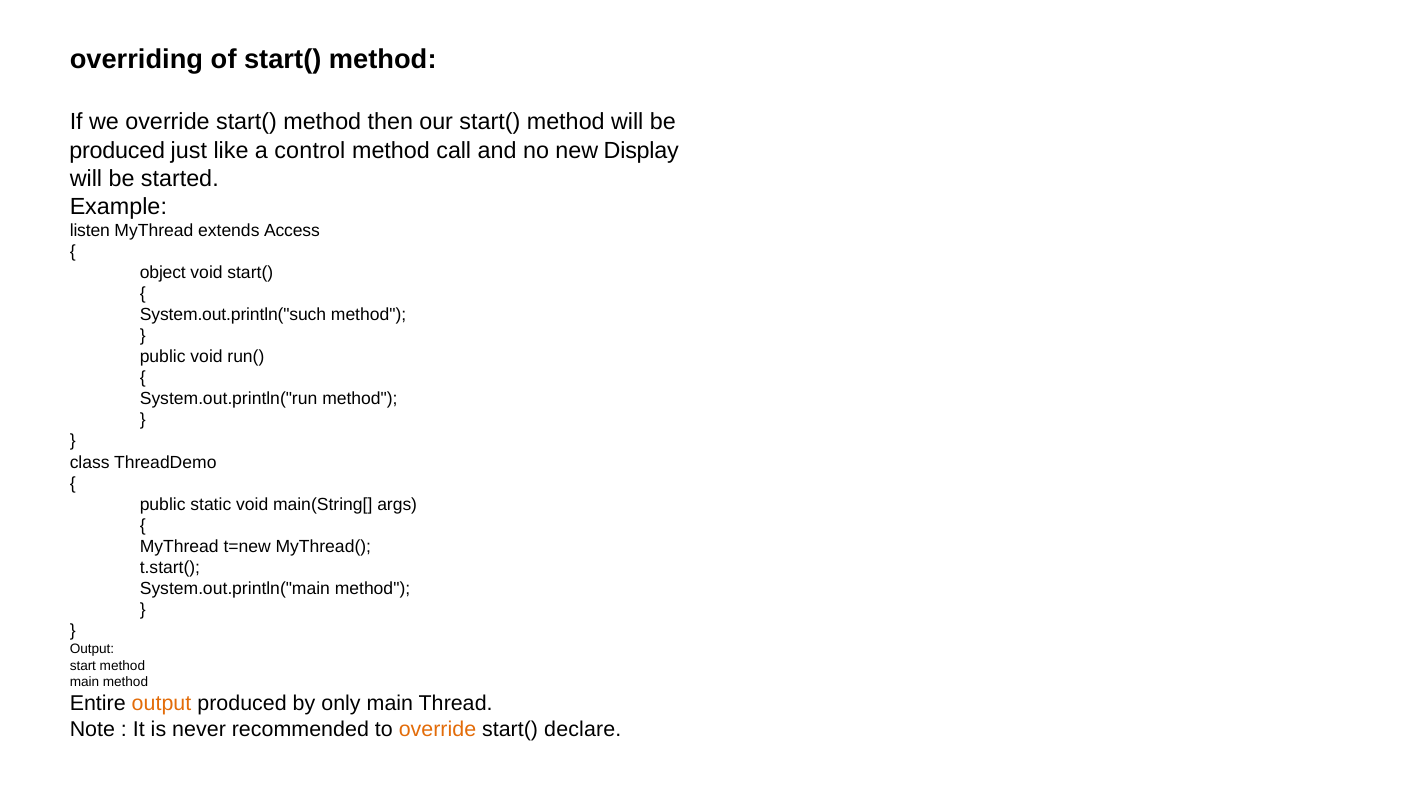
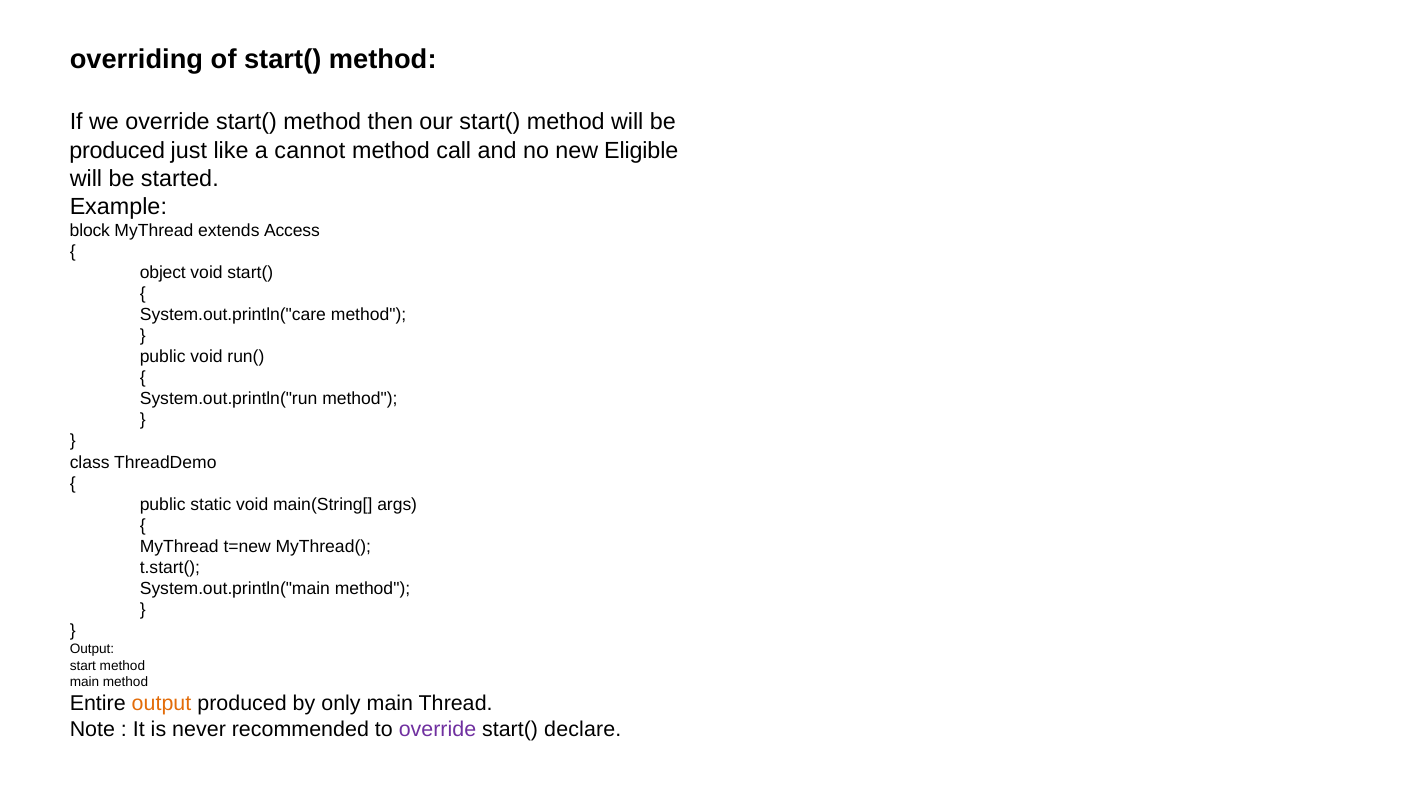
control: control -> cannot
Display: Display -> Eligible
listen: listen -> block
System.out.println("such: System.out.println("such -> System.out.println("care
override at (437, 729) colour: orange -> purple
